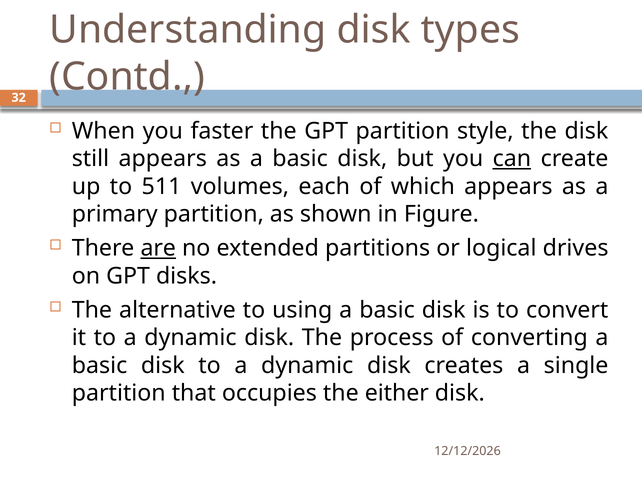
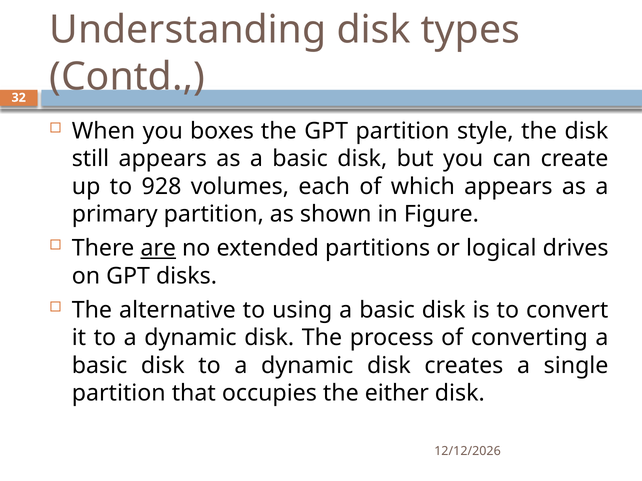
faster: faster -> boxes
can underline: present -> none
511: 511 -> 928
